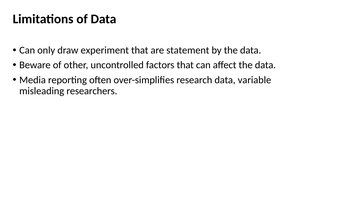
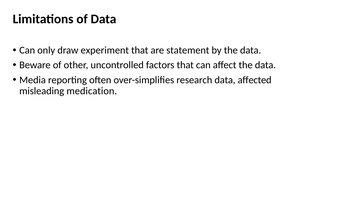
variable: variable -> affected
researchers: researchers -> medication
